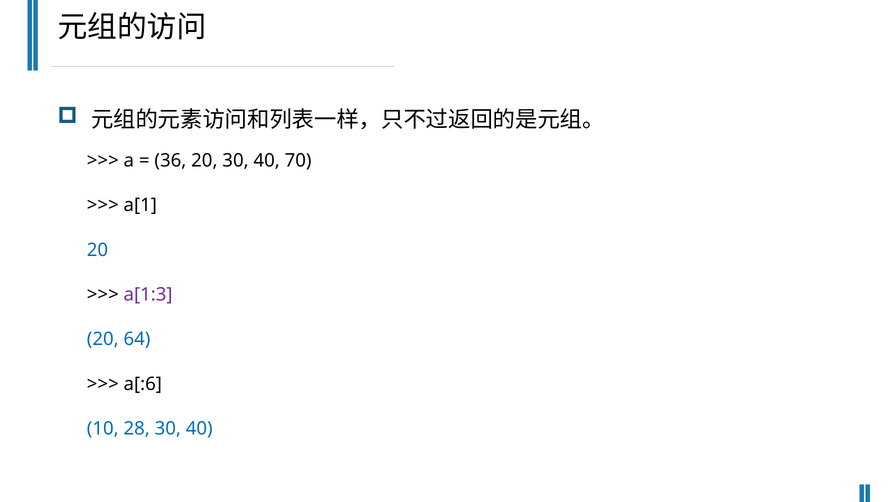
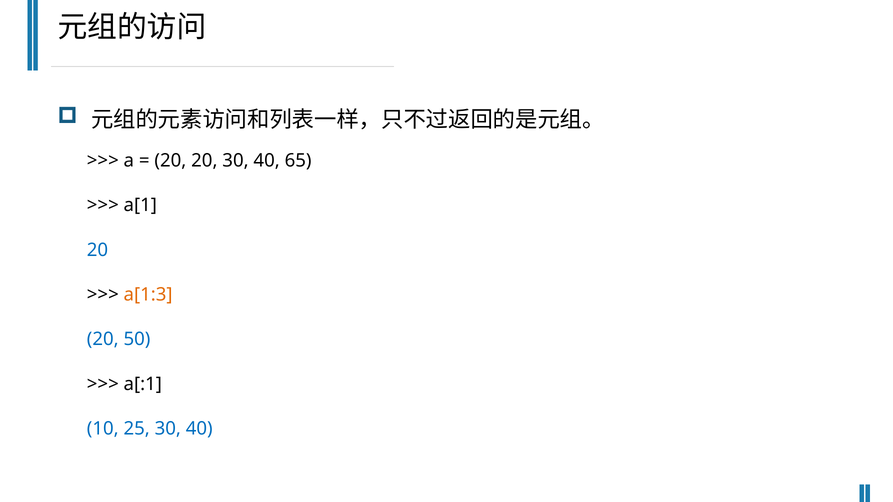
36 at (170, 161): 36 -> 20
70: 70 -> 65
a[1:3 colour: purple -> orange
64: 64 -> 50
a[:6: a[:6 -> a[:1
28: 28 -> 25
